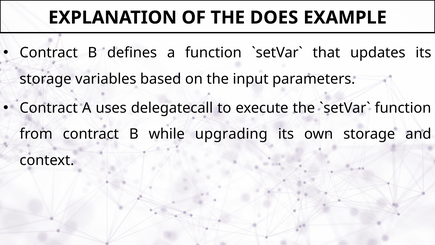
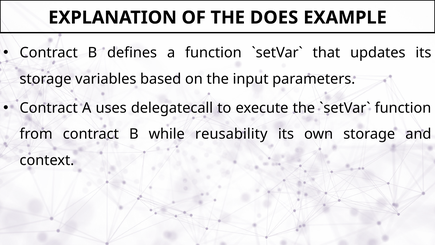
upgrading: upgrading -> reusability
